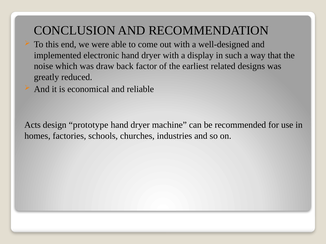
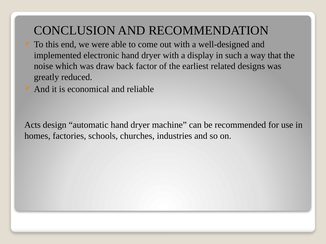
prototype: prototype -> automatic
